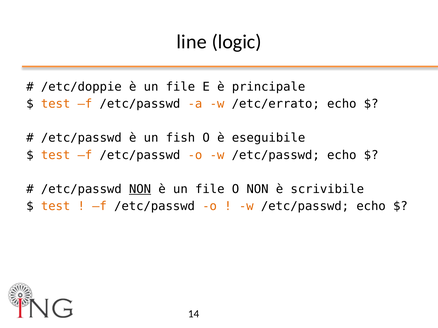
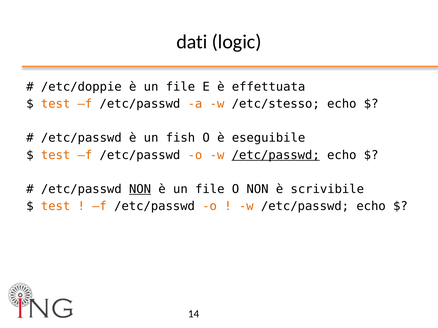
line: line -> dati
principale: principale -> effettuata
/etc/errato: /etc/errato -> /etc/stesso
/etc/passwd at (276, 155) underline: none -> present
